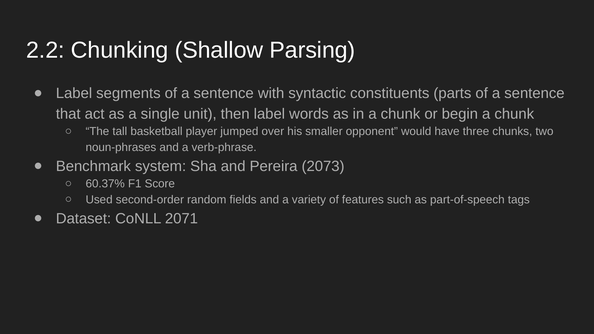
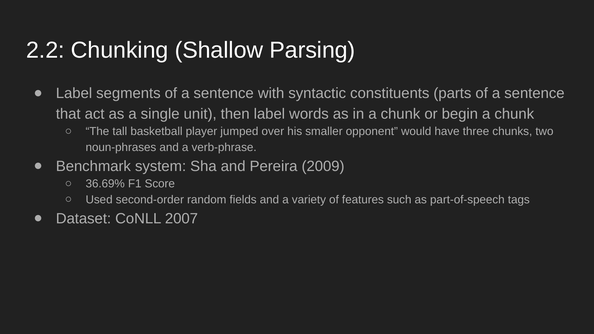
2073: 2073 -> 2009
60.37%: 60.37% -> 36.69%
2071: 2071 -> 2007
